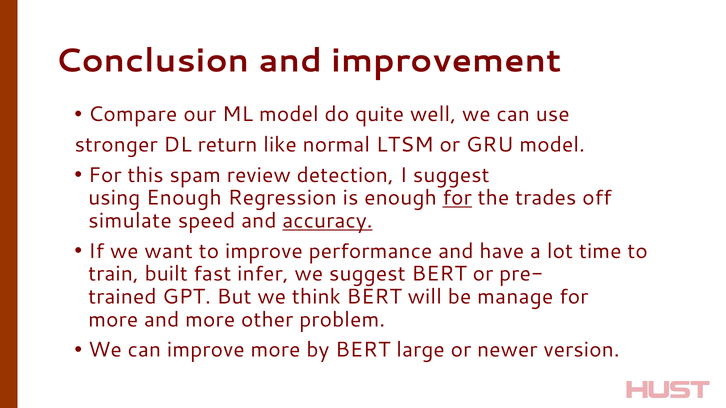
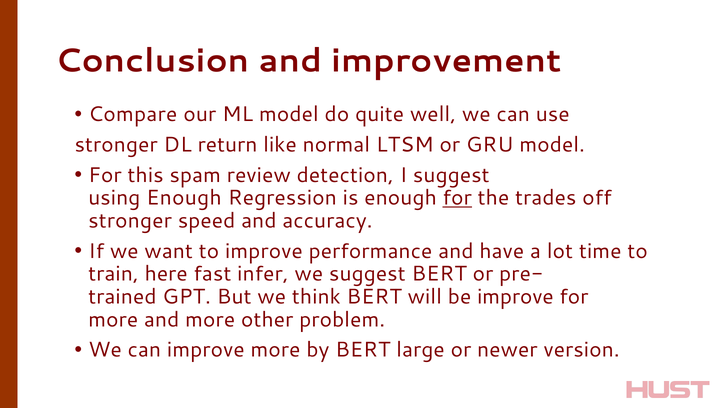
simulate at (130, 221): simulate -> stronger
accuracy underline: present -> none
built: built -> here
be manage: manage -> improve
